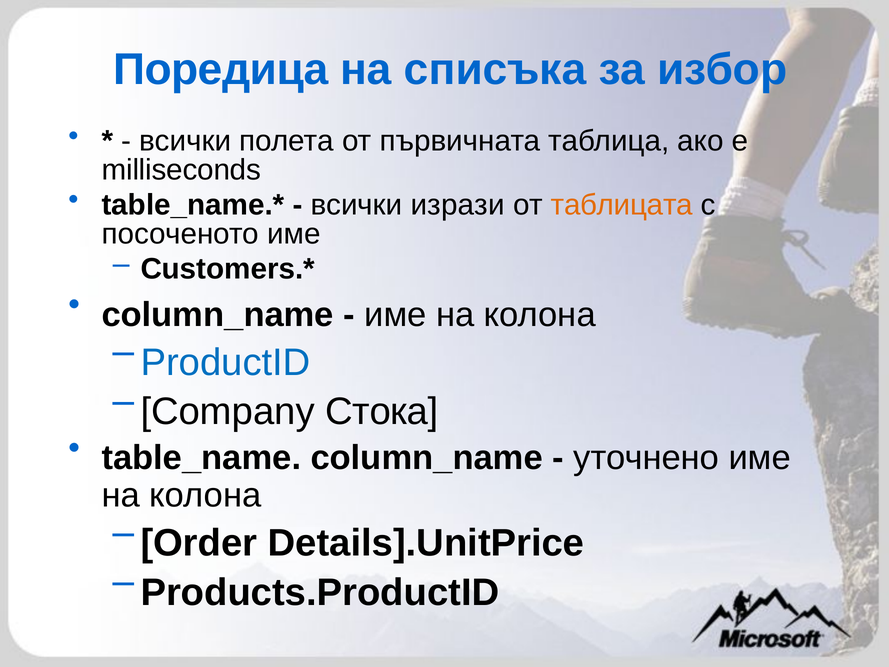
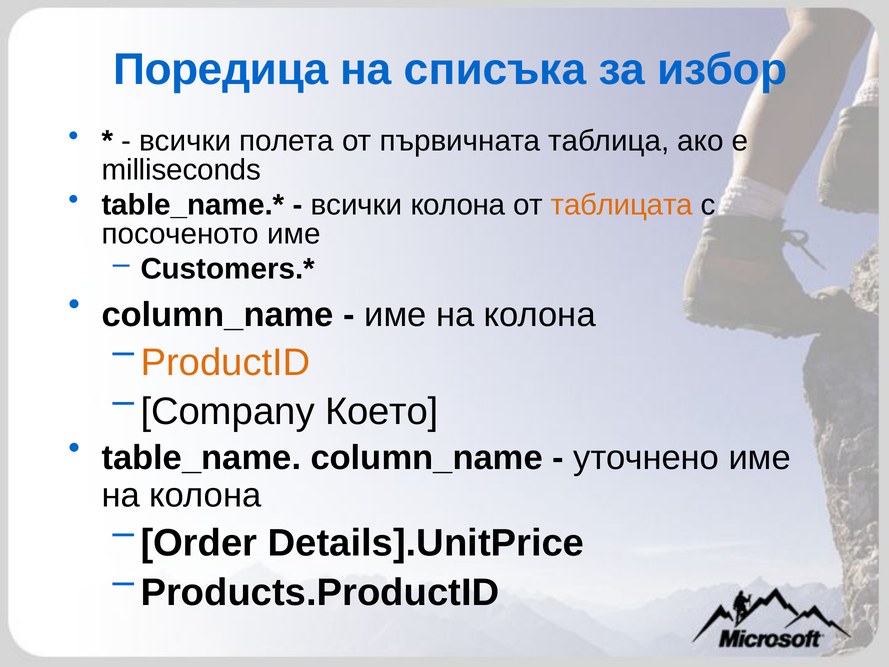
всички изрази: изрази -> колона
ProductID colour: blue -> orange
Стока: Стока -> Което
